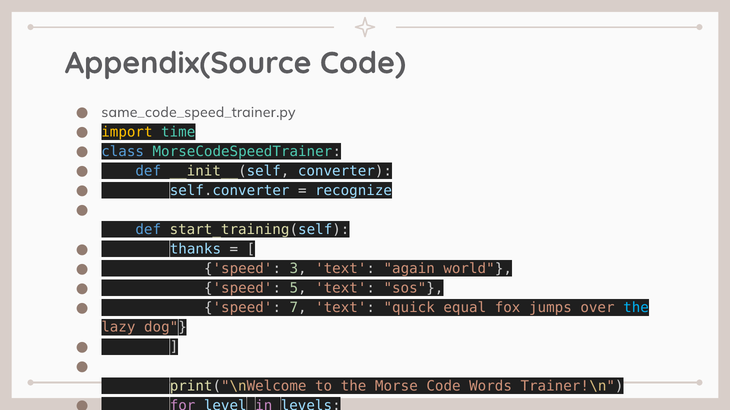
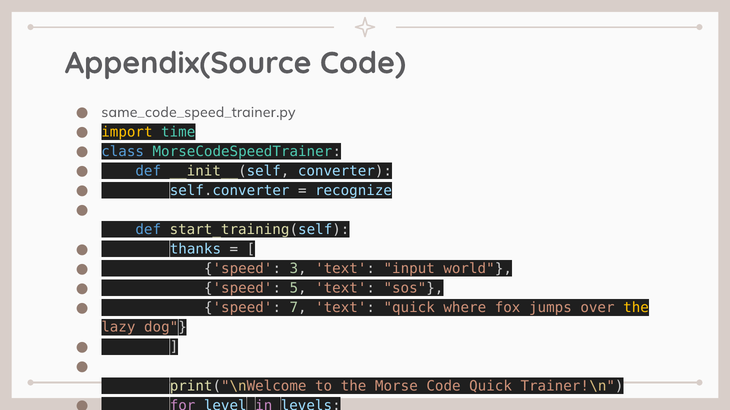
again: again -> input
equal: equal -> where
the at (636, 308) colour: light blue -> yellow
Code Words: Words -> Quick
